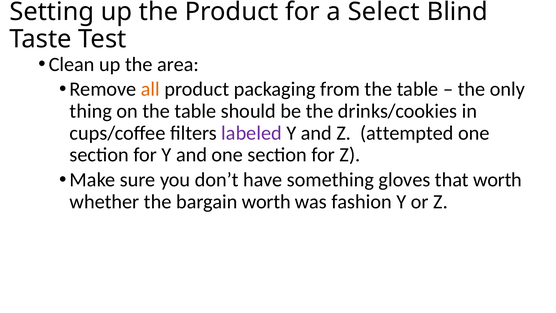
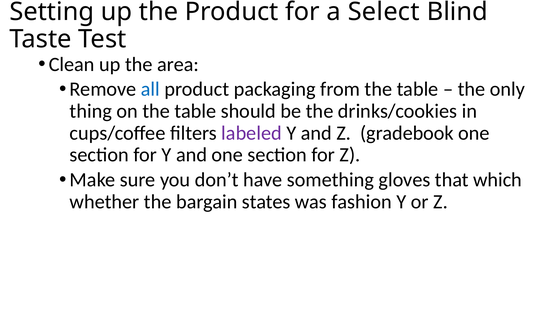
all colour: orange -> blue
attempted: attempted -> gradebook
that worth: worth -> which
bargain worth: worth -> states
